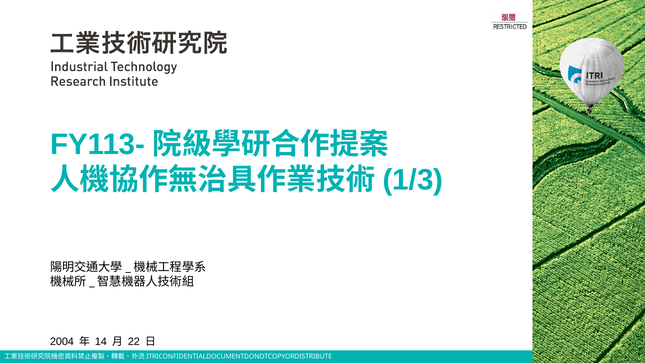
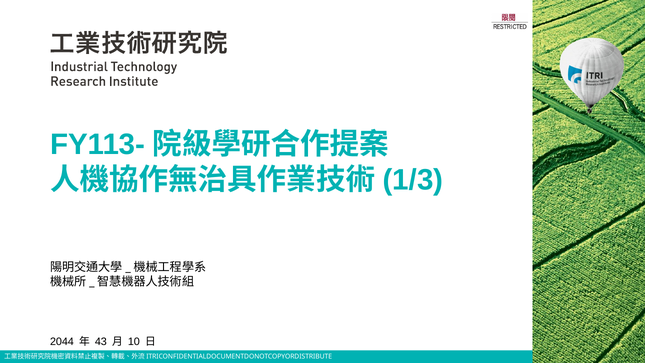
2004: 2004 -> 2044
14: 14 -> 43
22: 22 -> 10
